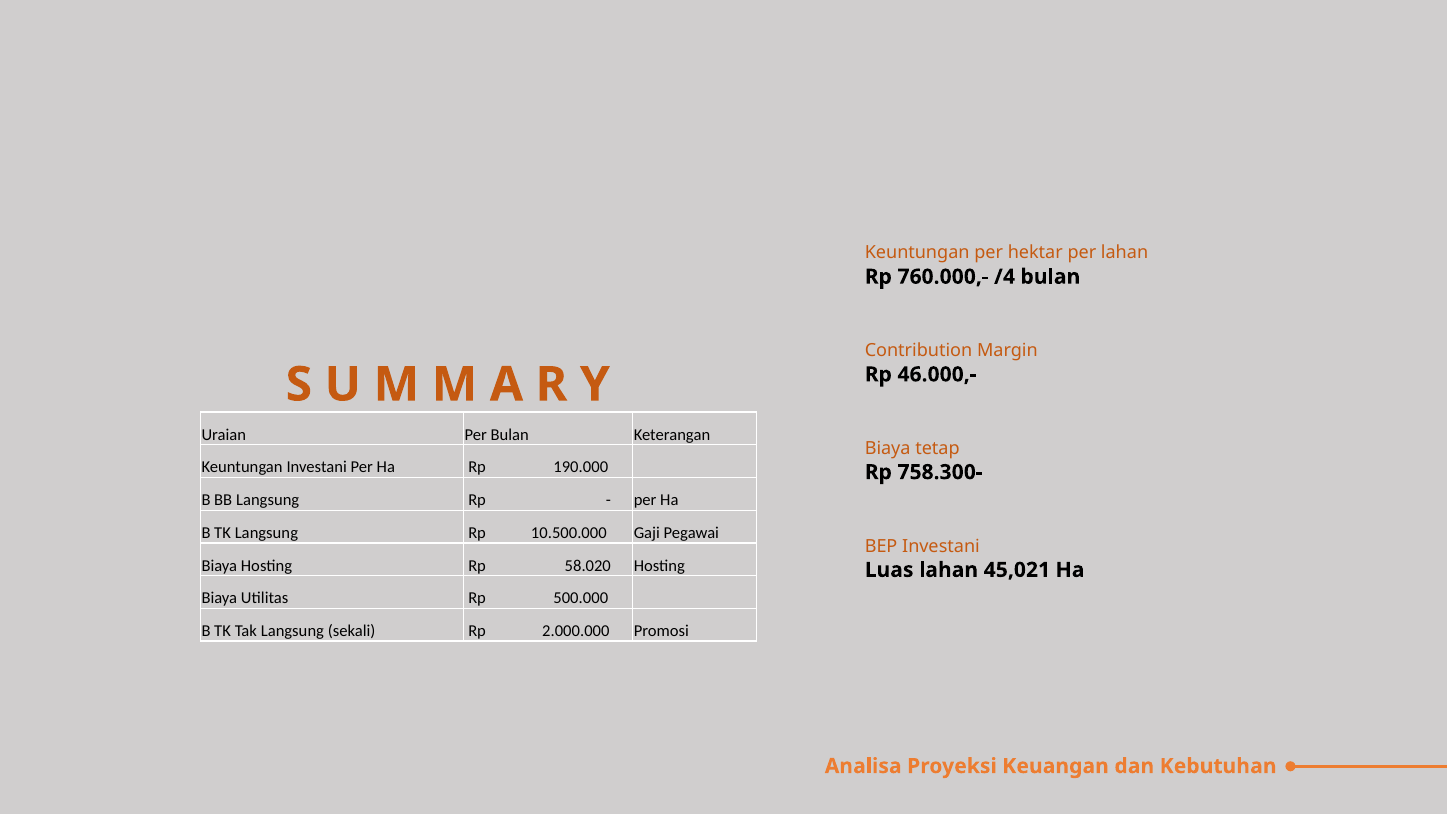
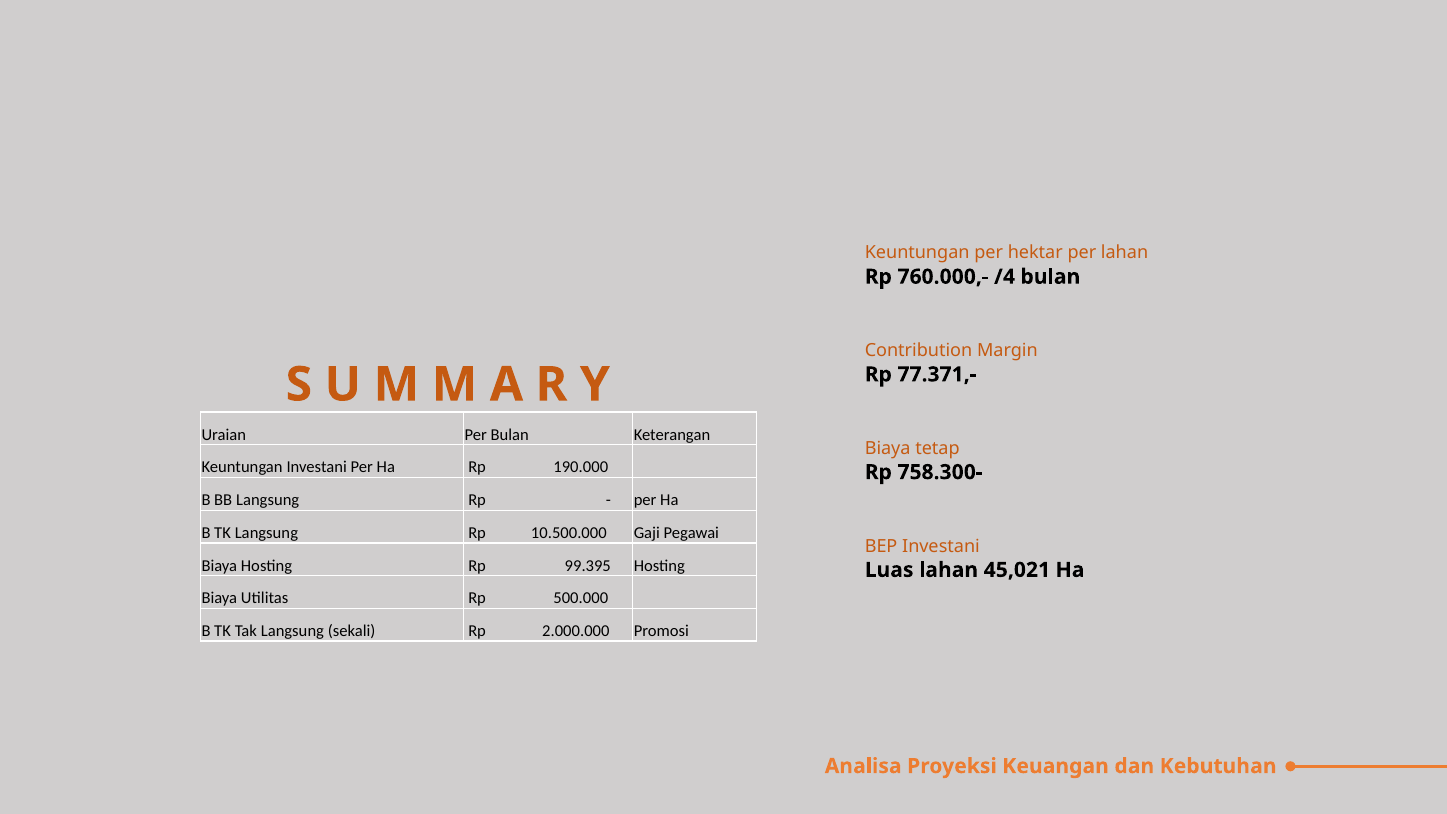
46.000,-: 46.000,- -> 77.371,-
58.020: 58.020 -> 99.395
